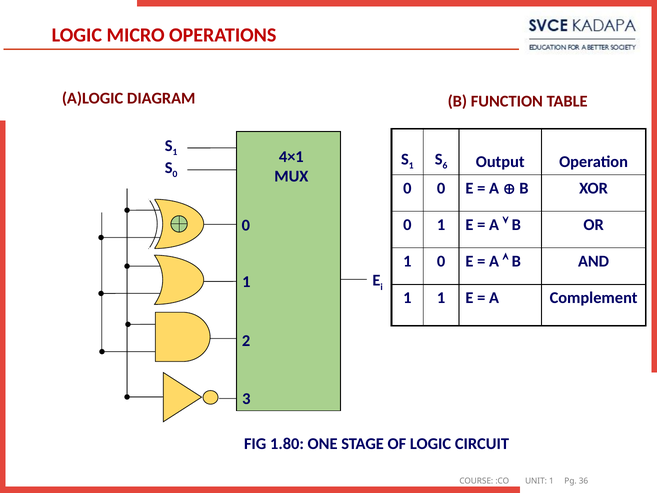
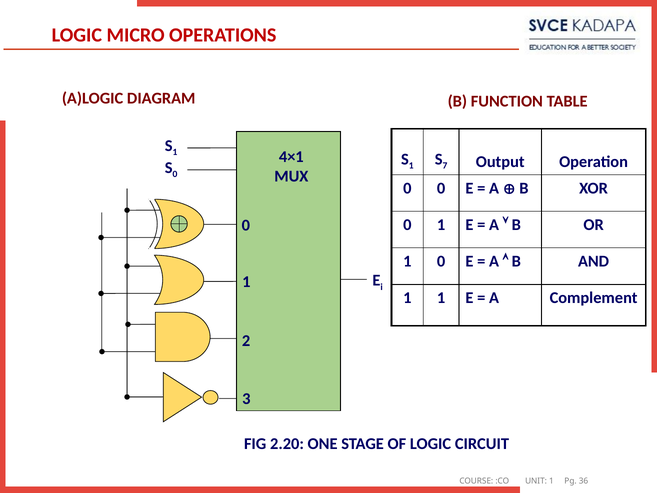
6: 6 -> 7
1.80: 1.80 -> 2.20
